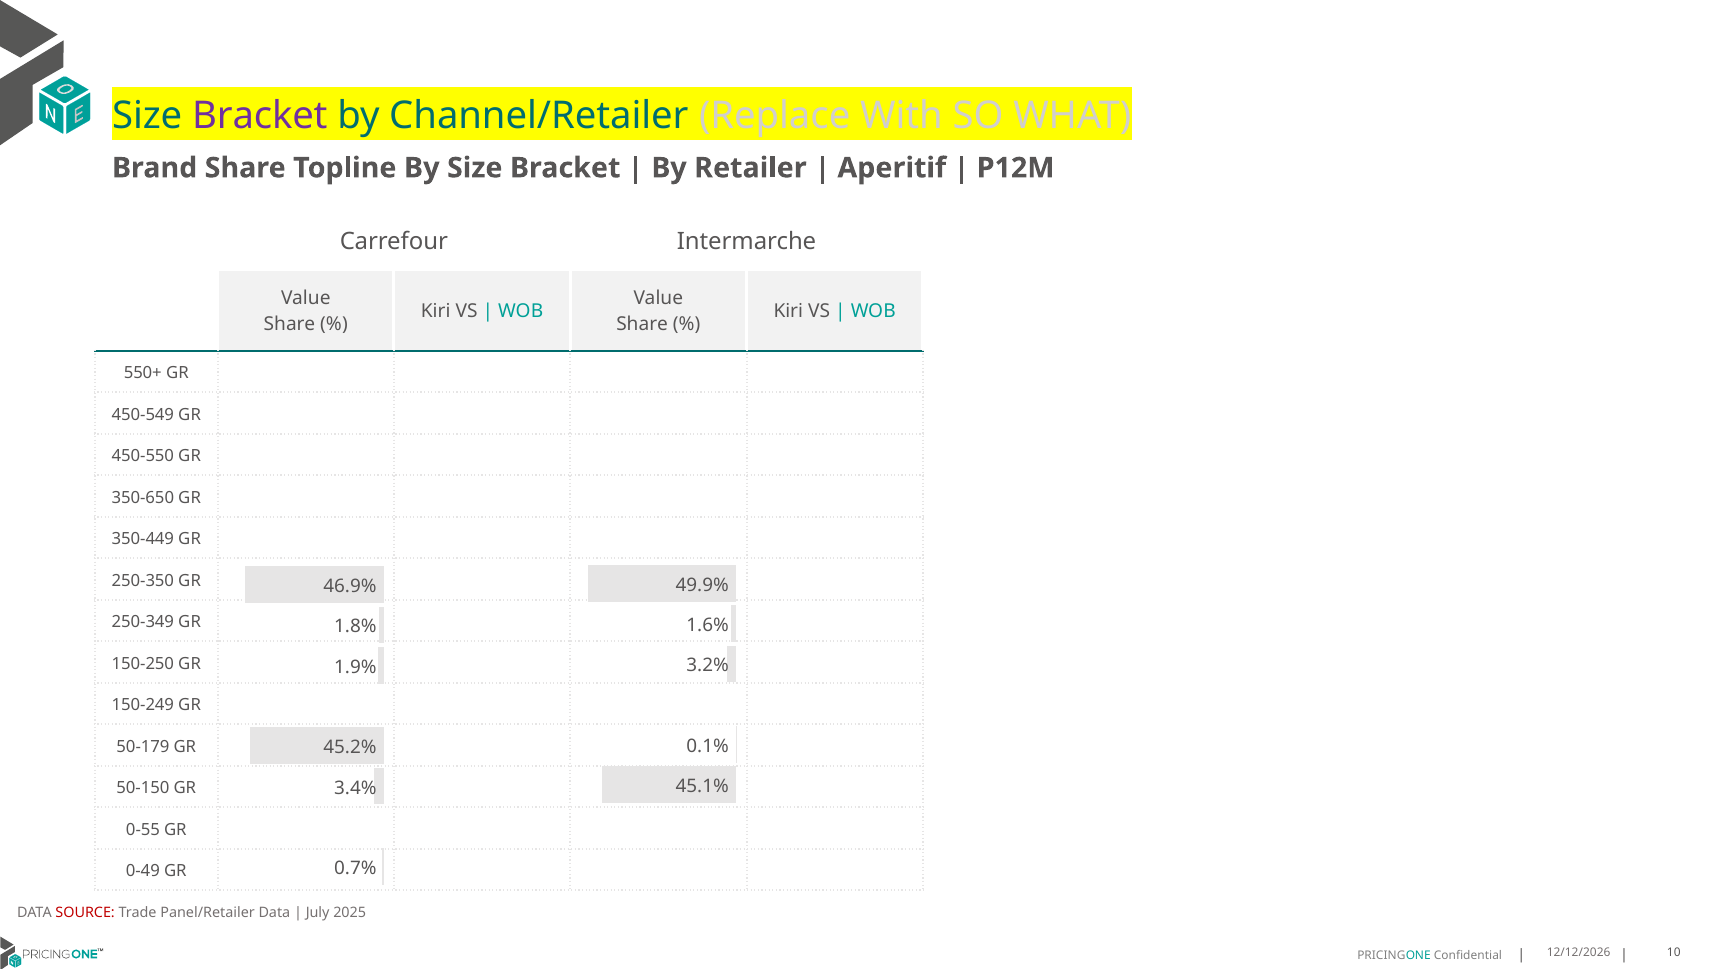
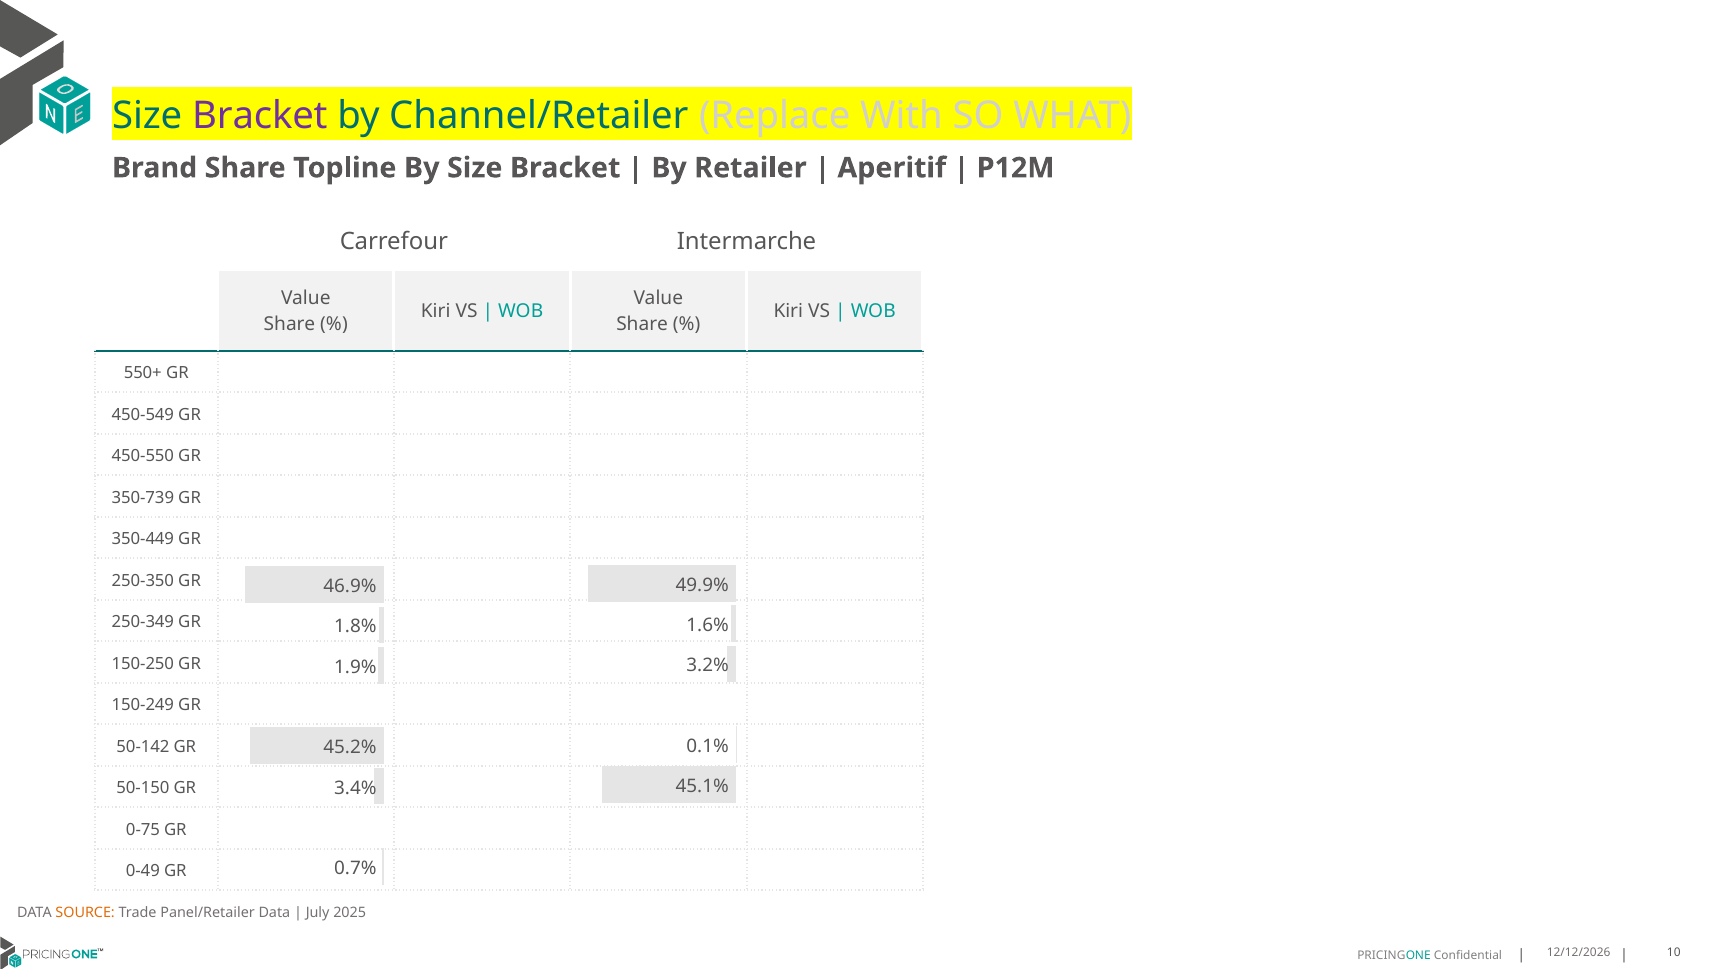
350-650: 350-650 -> 350-739
50-179: 50-179 -> 50-142
0-55: 0-55 -> 0-75
SOURCE colour: red -> orange
